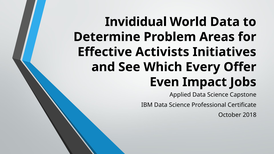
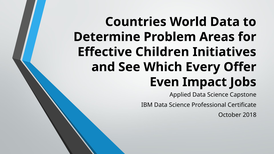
Invididual: Invididual -> Countries
Activists: Activists -> Children
